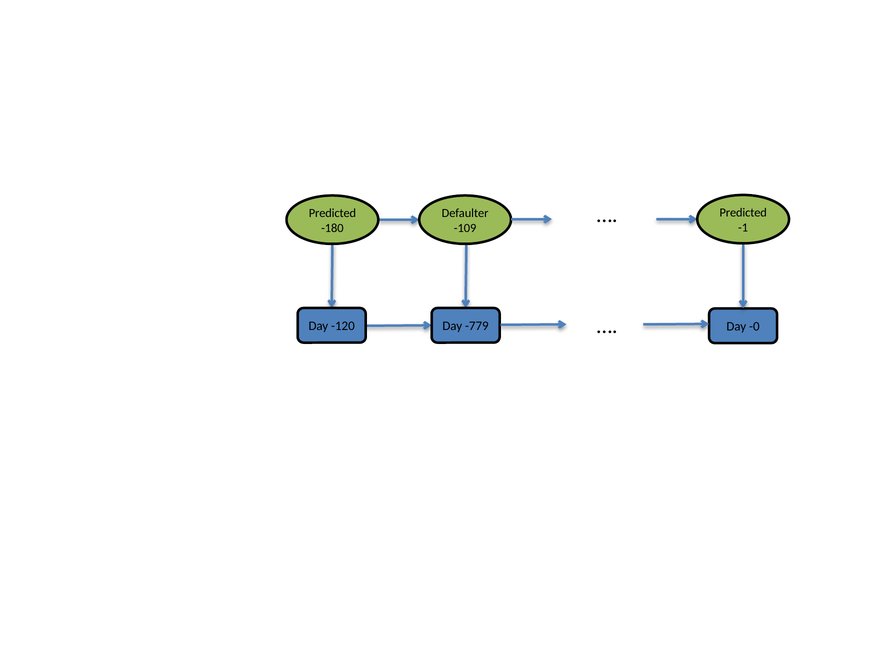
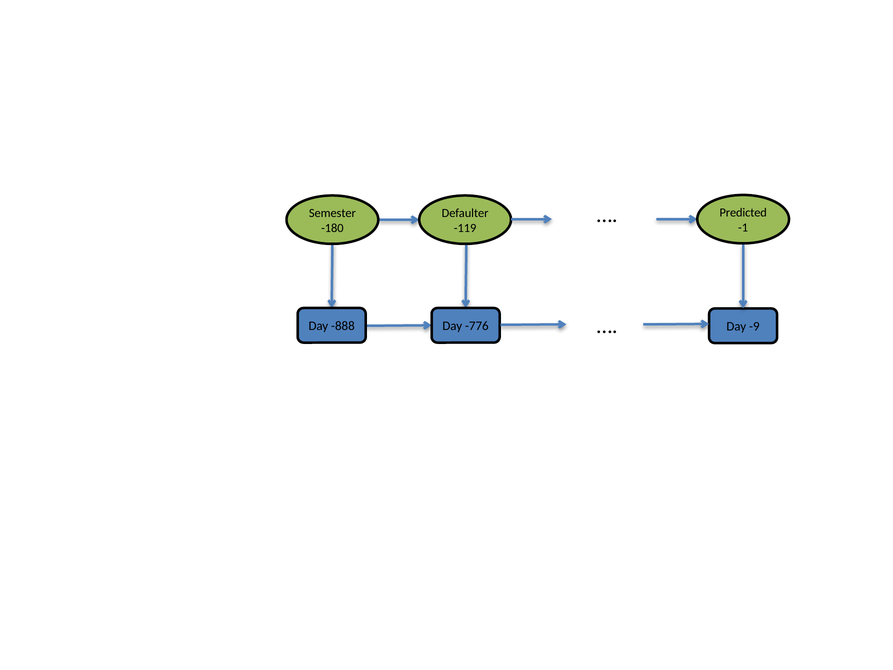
Predicted at (332, 213): Predicted -> Semester
-109: -109 -> -119
-120: -120 -> -888
-779: -779 -> -776
-0: -0 -> -9
